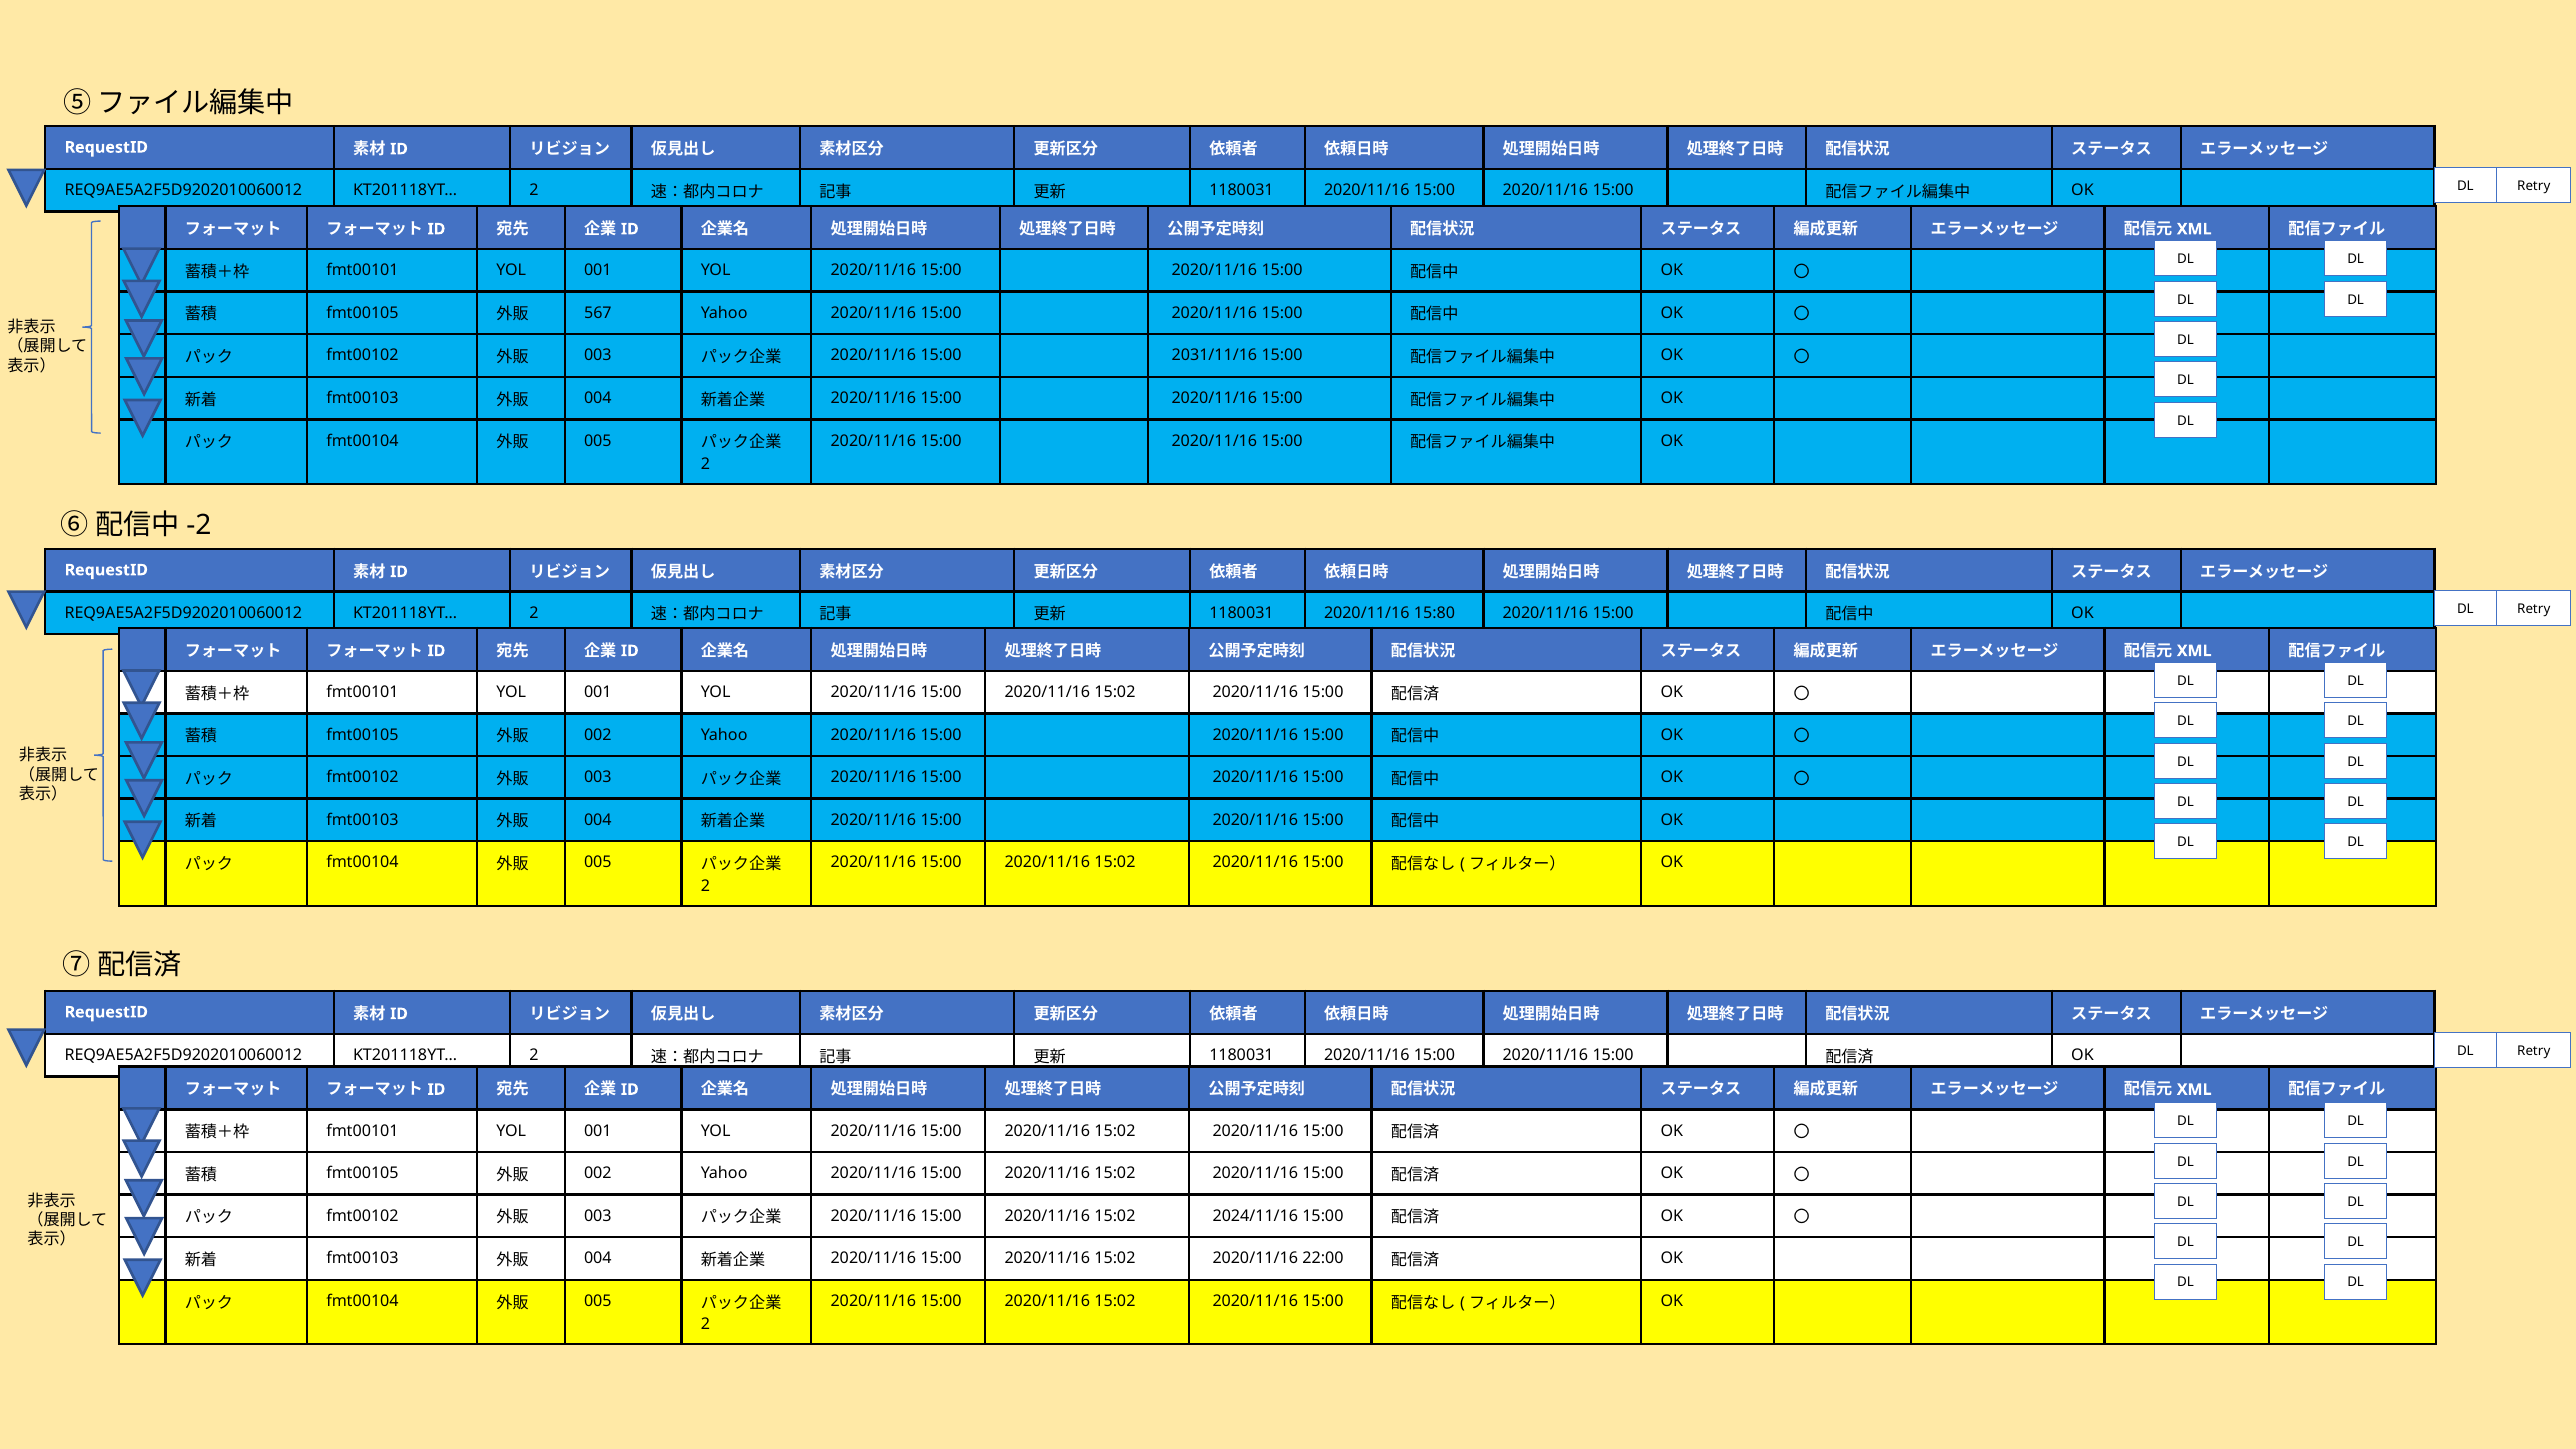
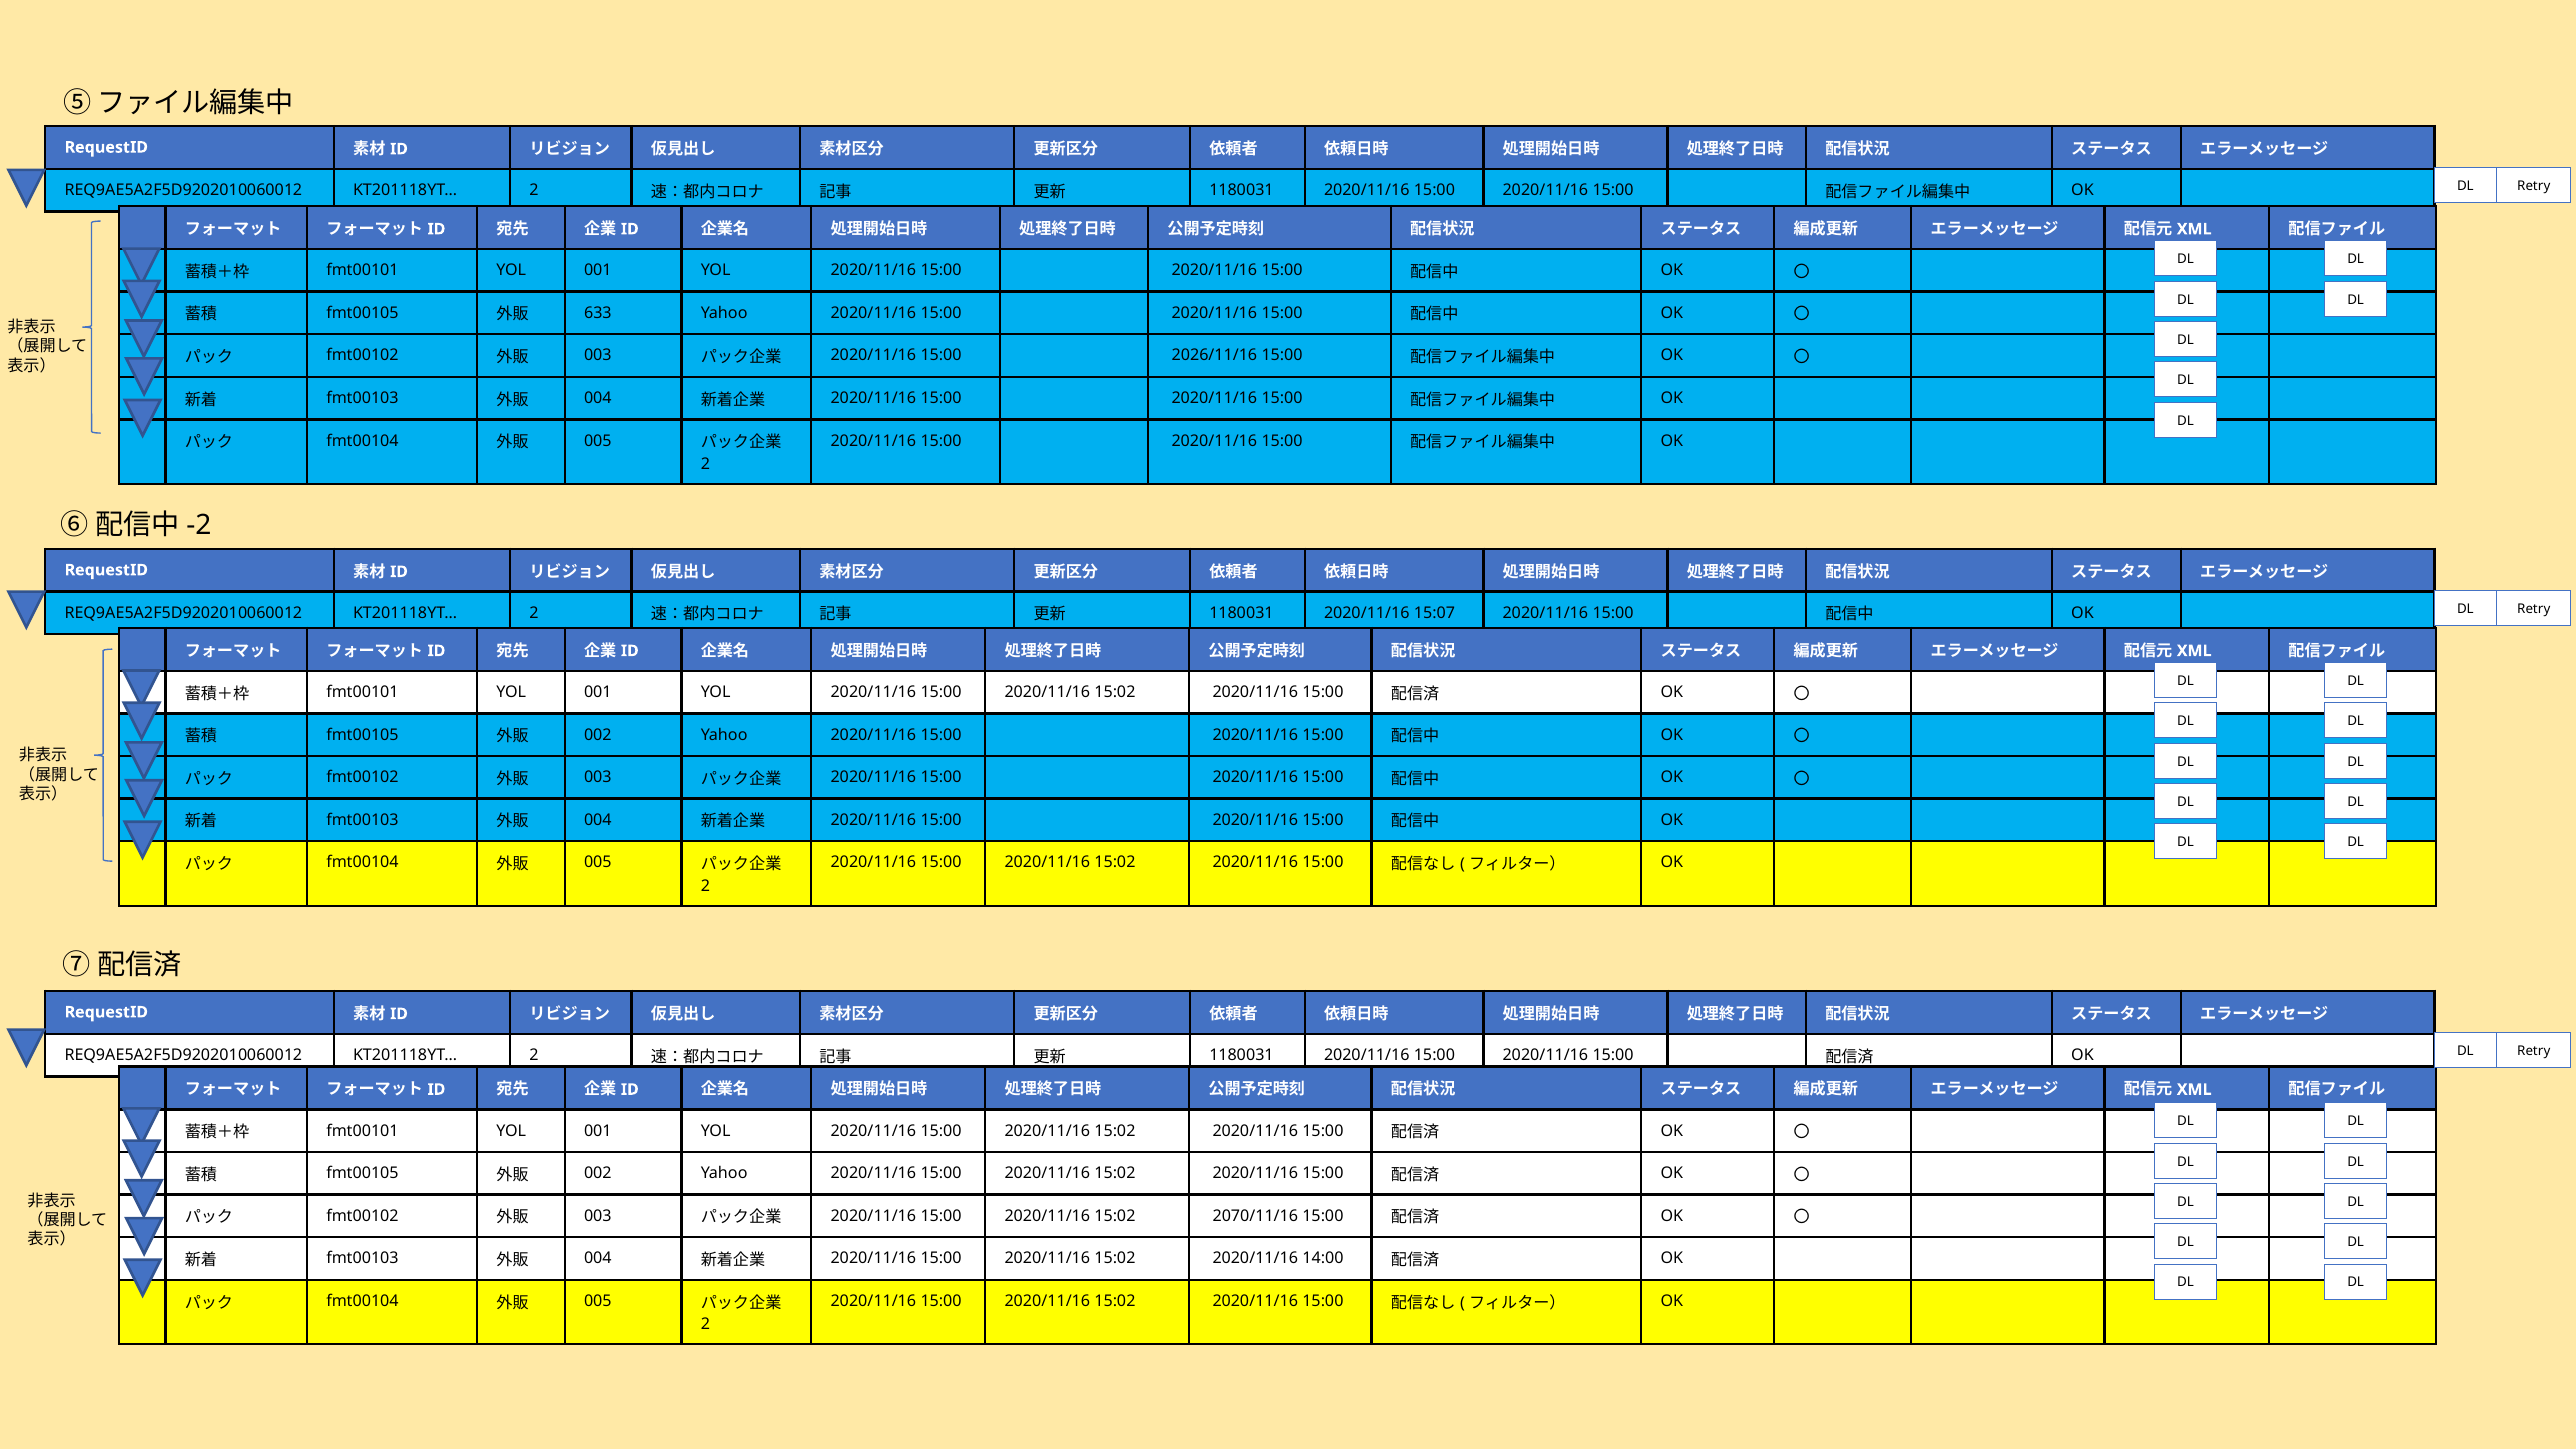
567: 567 -> 633
2031/11/16: 2031/11/16 -> 2026/11/16
15:80: 15:80 -> 15:07
2024/11/16: 2024/11/16 -> 2070/11/16
22:00: 22:00 -> 14:00
